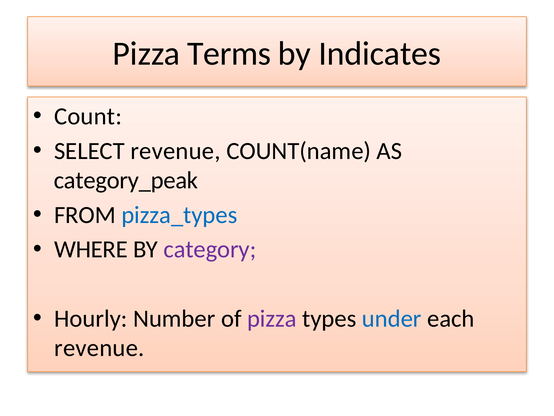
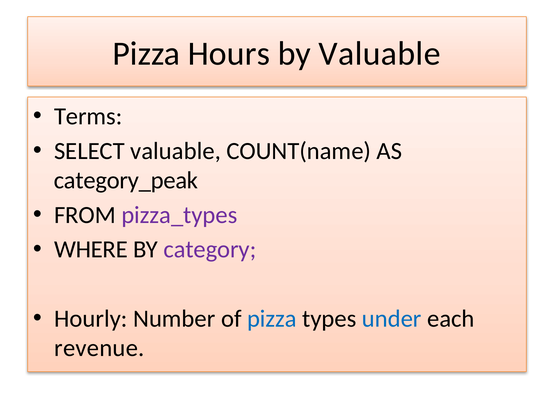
Terms: Terms -> Hours
by Indicates: Indicates -> Valuable
Count: Count -> Terms
SELECT revenue: revenue -> valuable
pizza_types colour: blue -> purple
pizza at (272, 318) colour: purple -> blue
